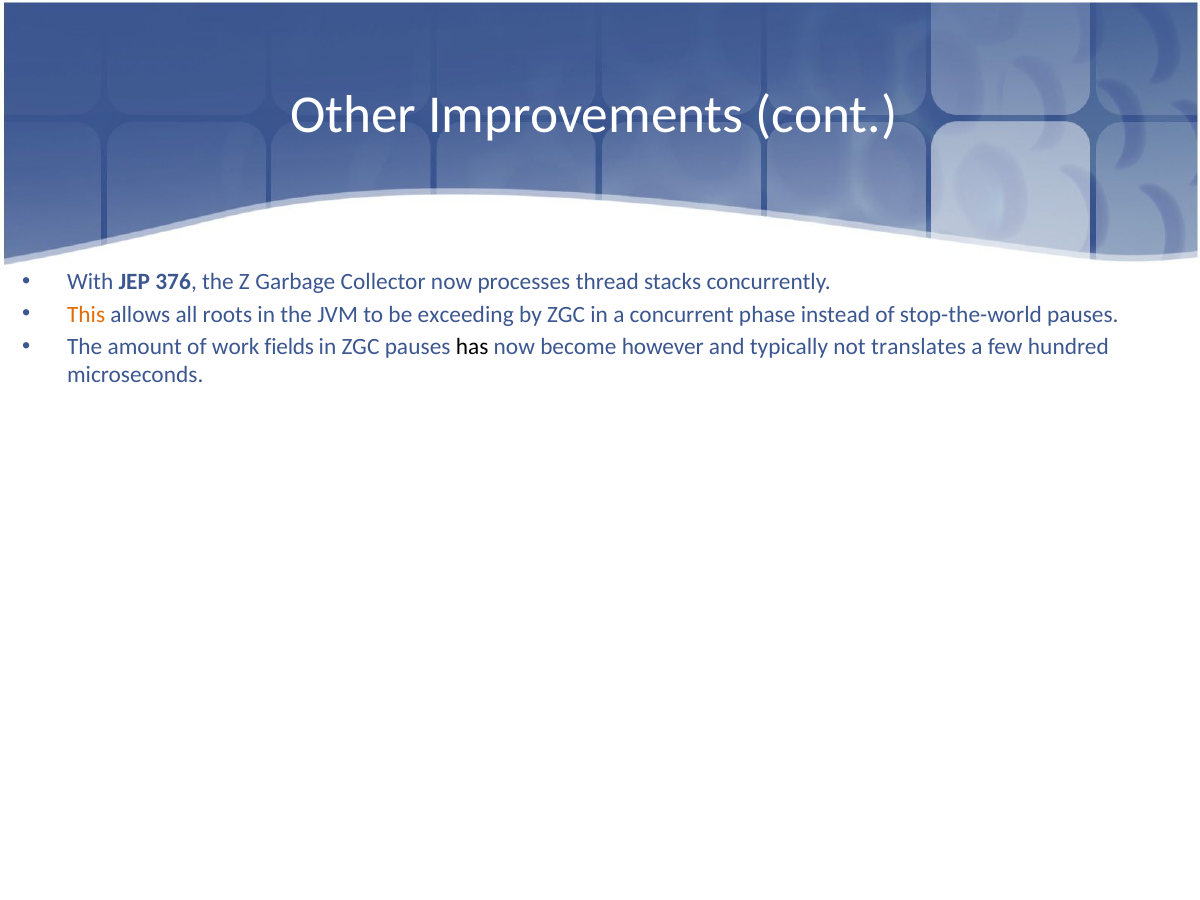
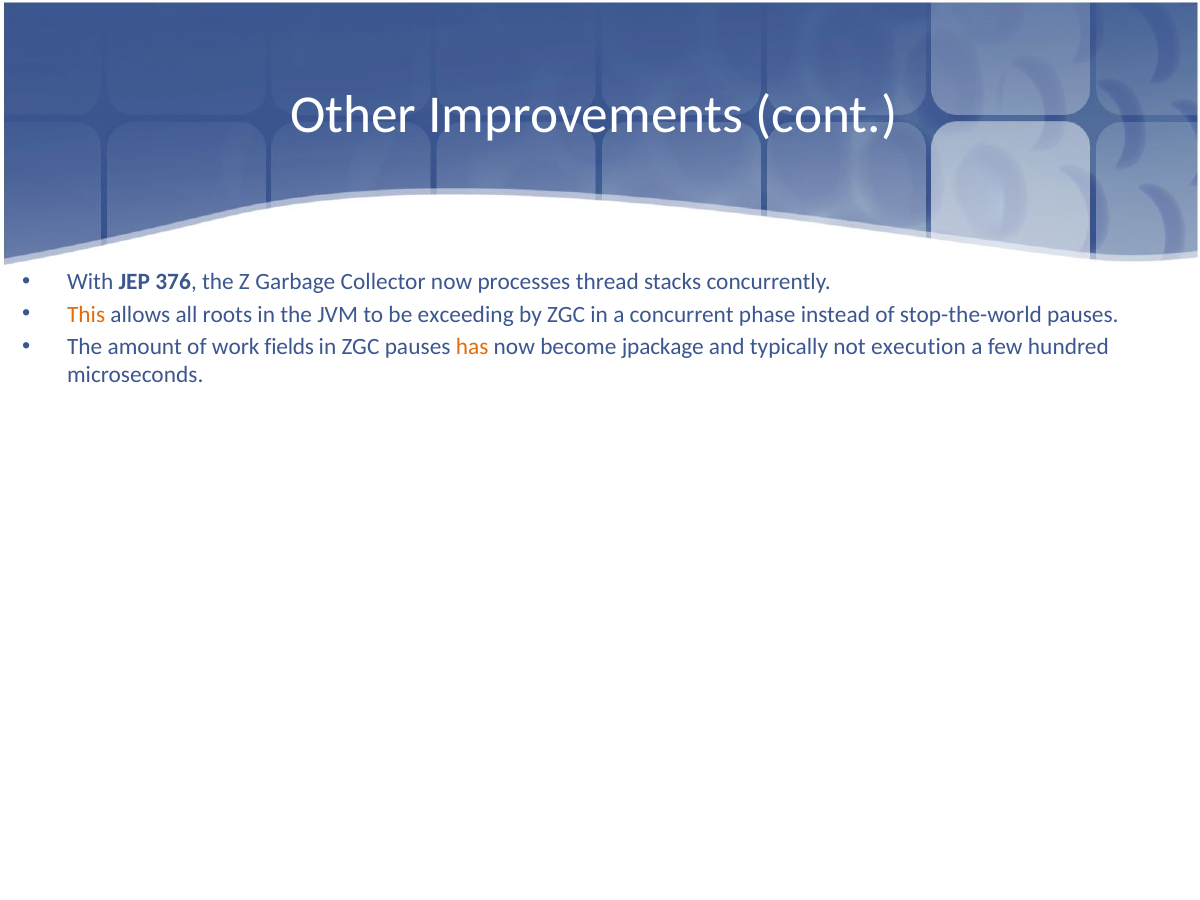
has colour: black -> orange
however: however -> jpackage
translates: translates -> execution
